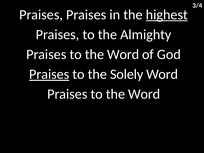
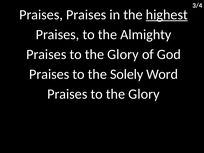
Word at (123, 54): Word -> Glory
Praises at (49, 74) underline: present -> none
Word at (144, 94): Word -> Glory
